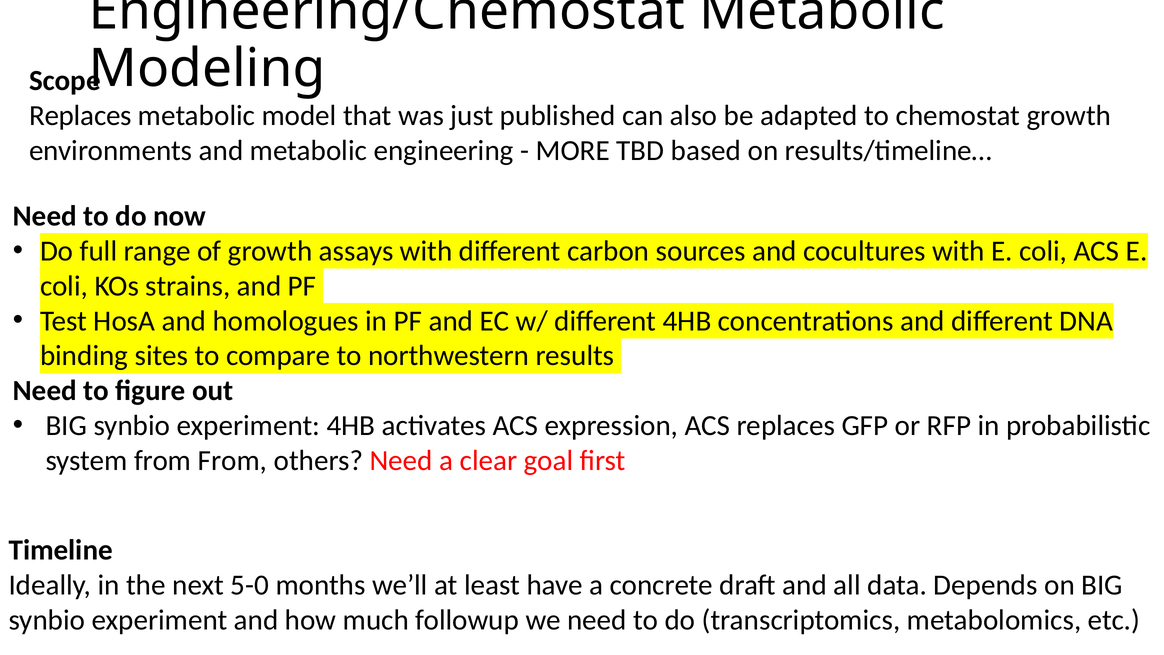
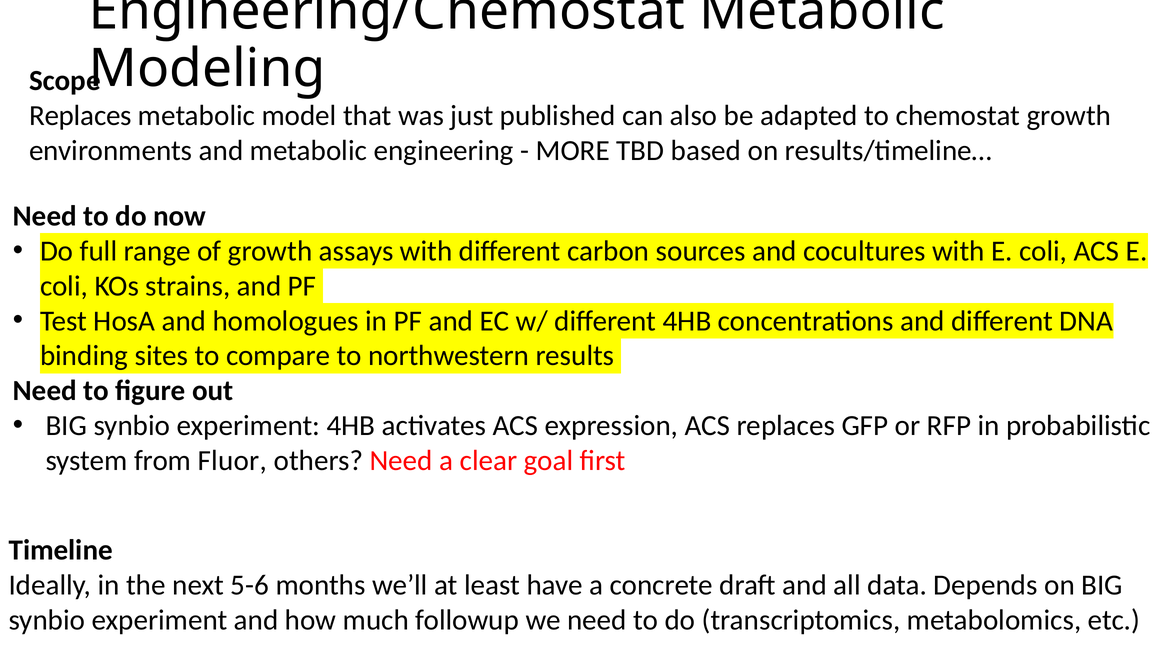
from From: From -> Fluor
5-0: 5-0 -> 5-6
